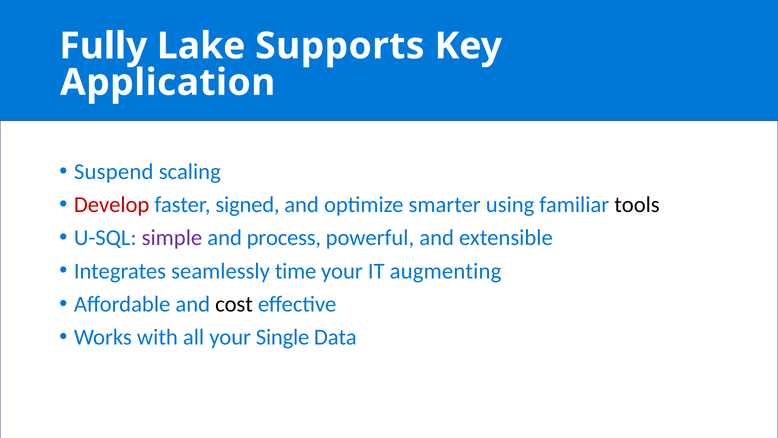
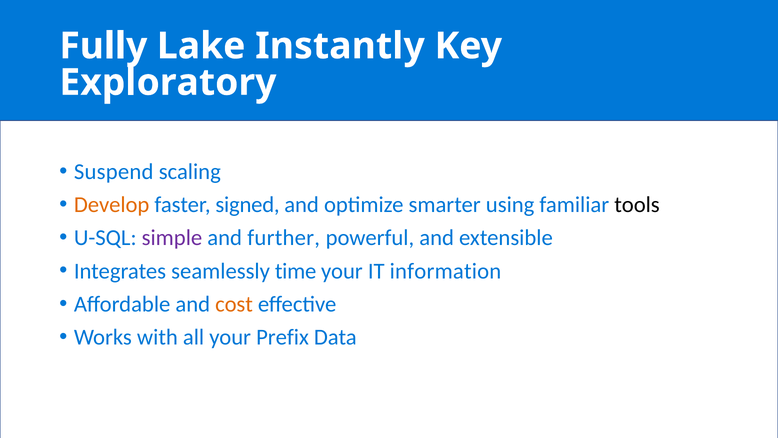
Supports: Supports -> Instantly
Application: Application -> Exploratory
Develop colour: red -> orange
process: process -> further
augmenting: augmenting -> information
cost colour: black -> orange
Single: Single -> Prefix
